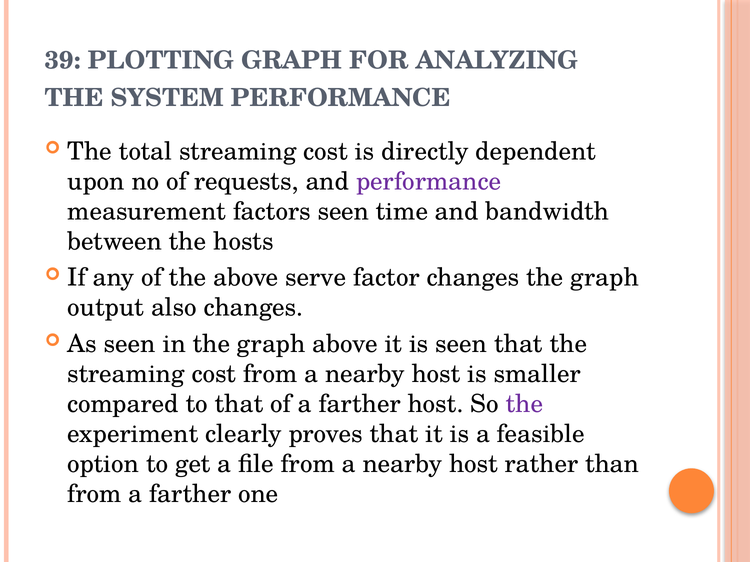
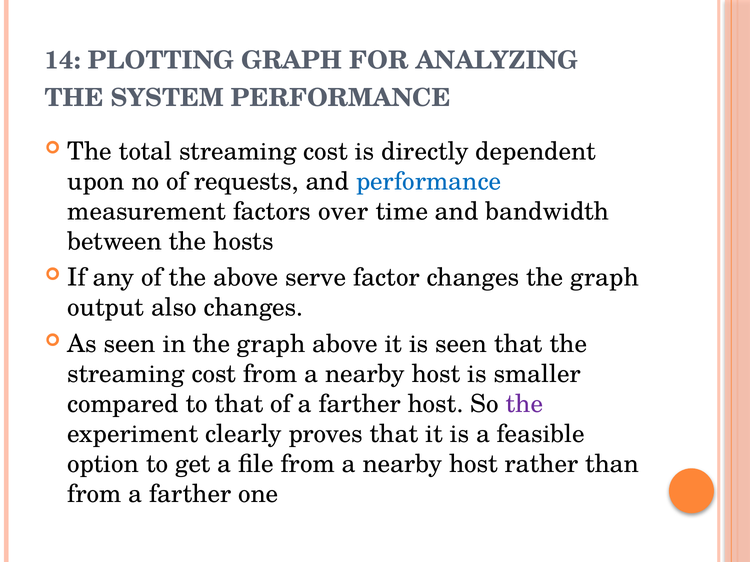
39: 39 -> 14
performance at (429, 182) colour: purple -> blue
factors seen: seen -> over
